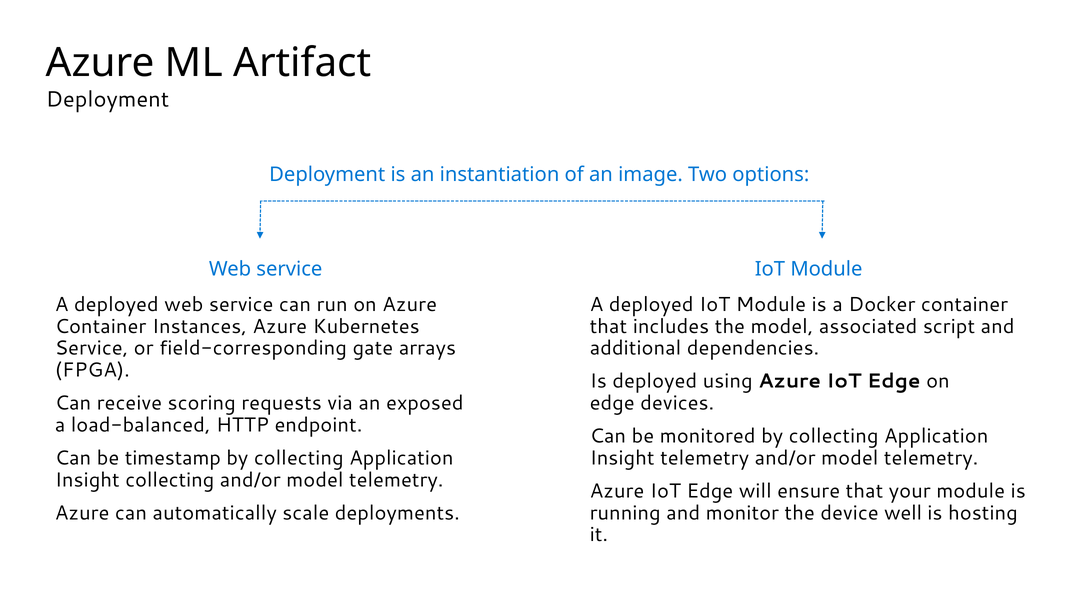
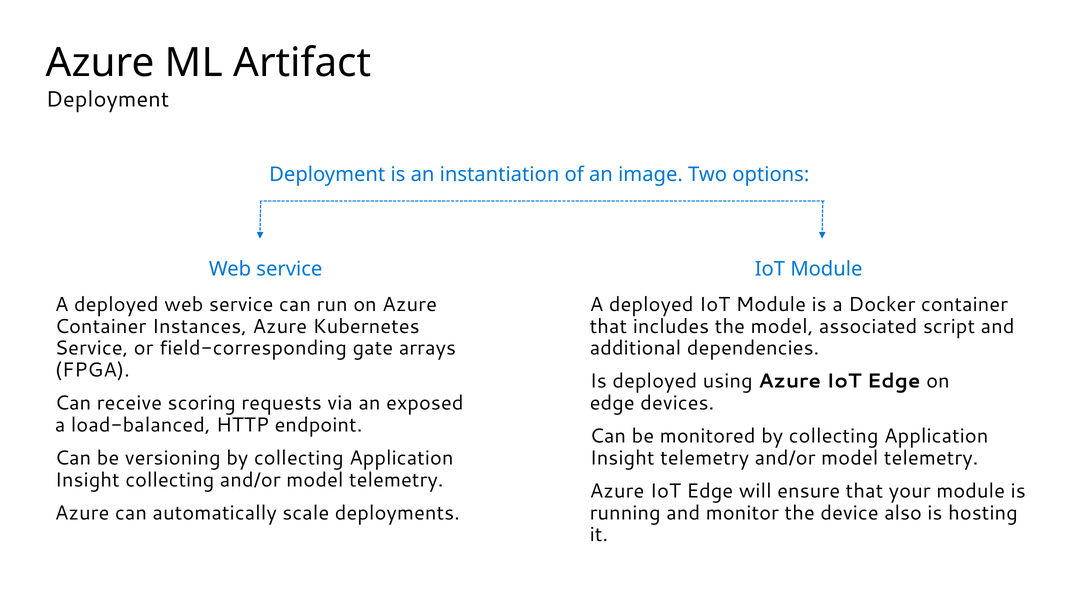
timestamp: timestamp -> versioning
well: well -> also
